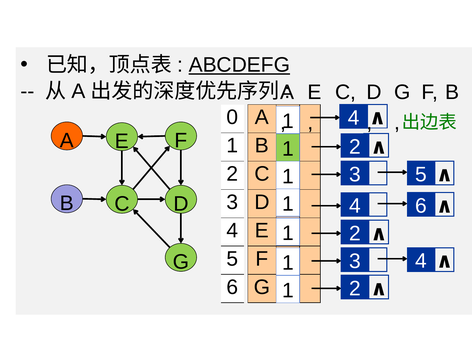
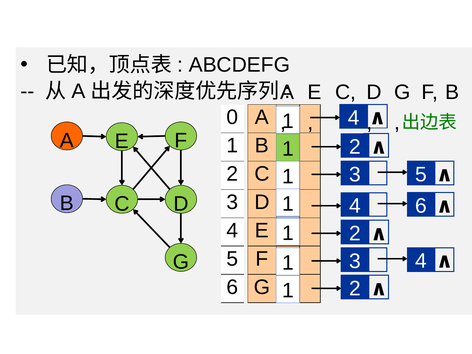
ABCDEFG underline: present -> none
